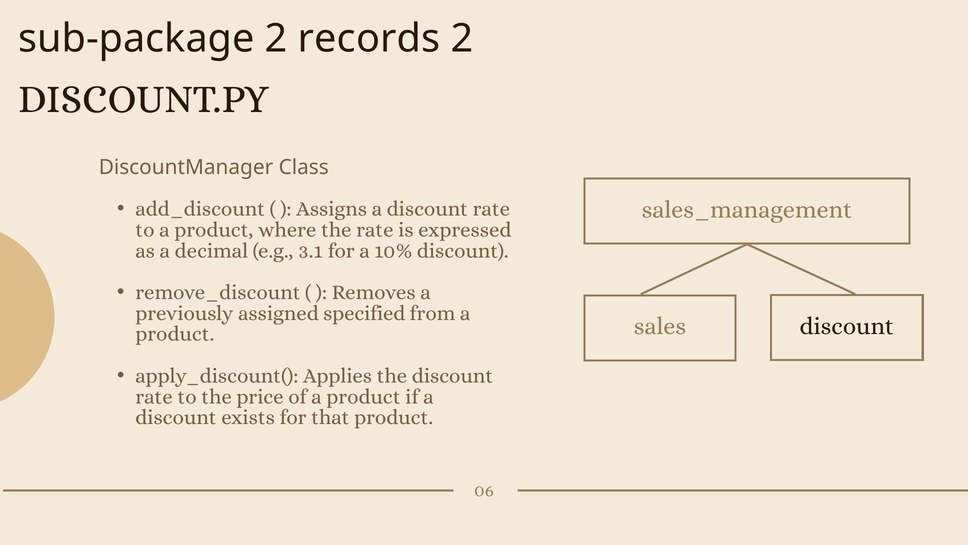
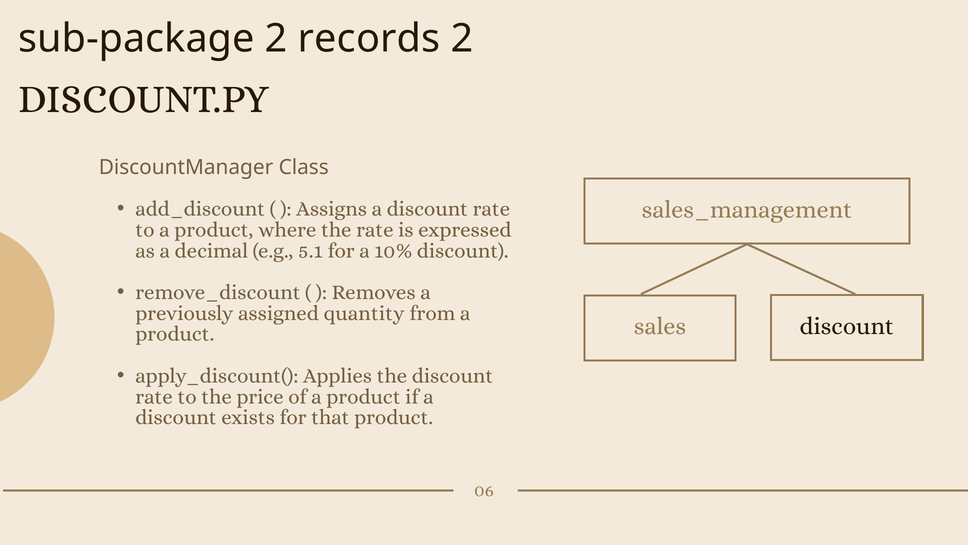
3.1: 3.1 -> 5.1
specified: specified -> quantity
